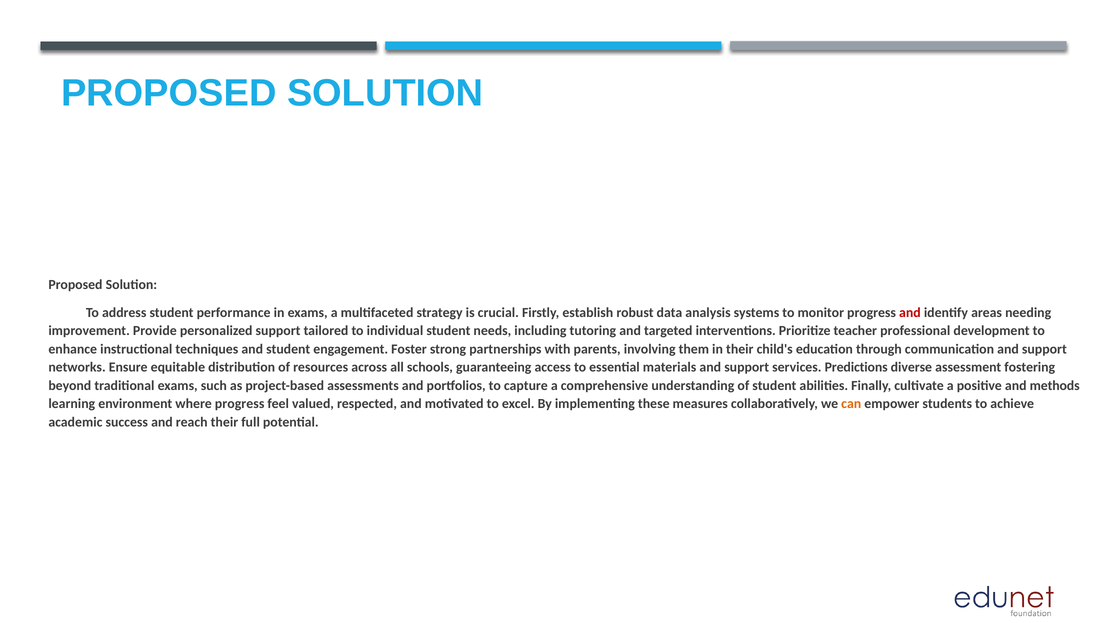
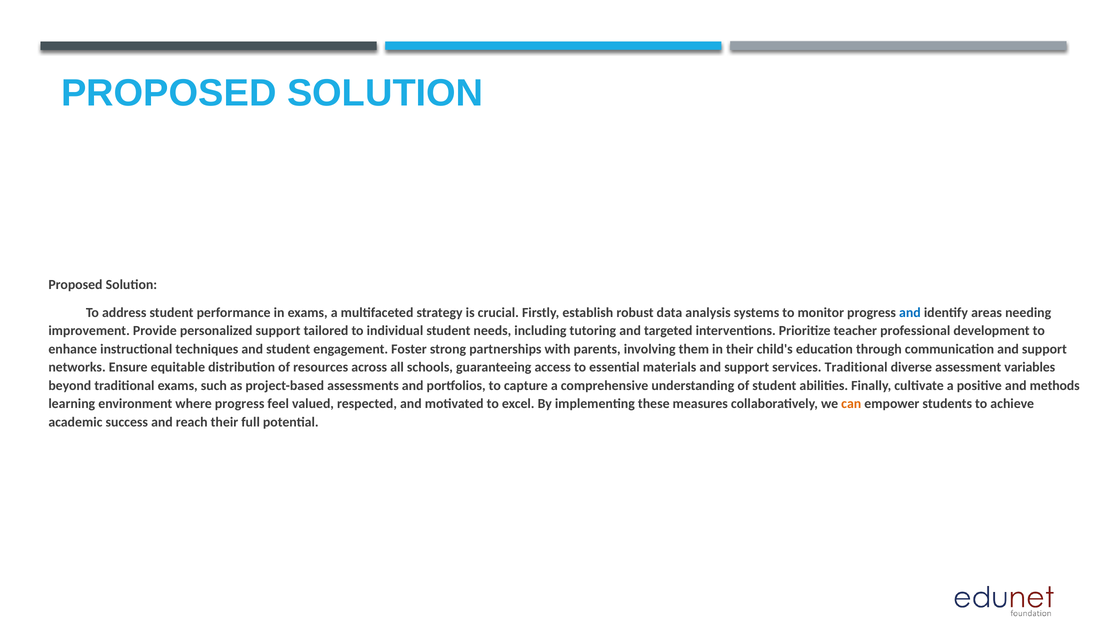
and at (910, 312) colour: red -> blue
services Predictions: Predictions -> Traditional
fostering: fostering -> variables
